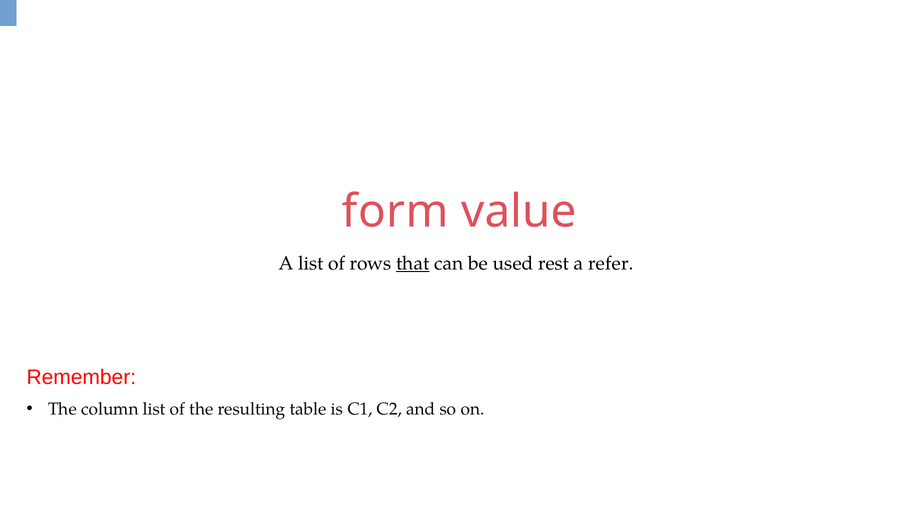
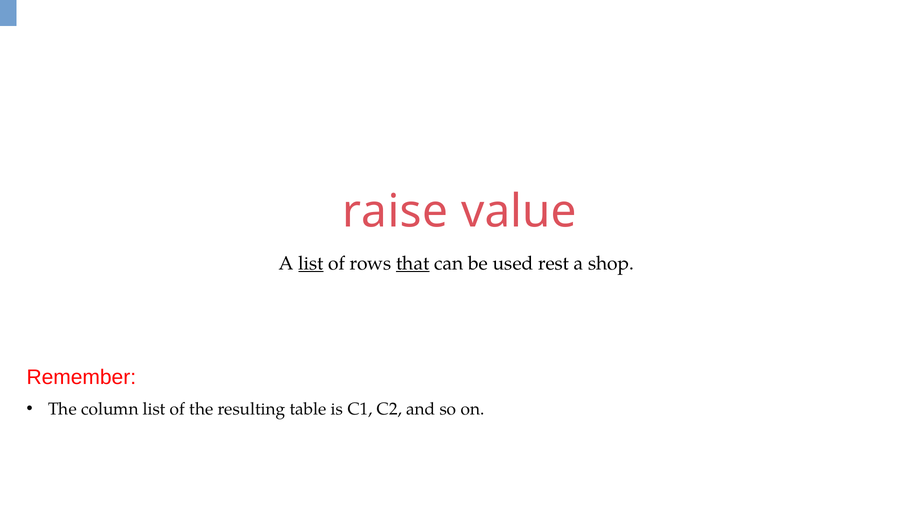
form: form -> raise
list at (311, 264) underline: none -> present
refer: refer -> shop
